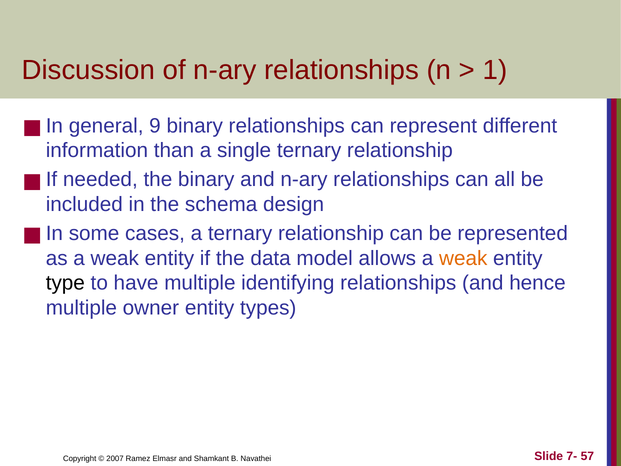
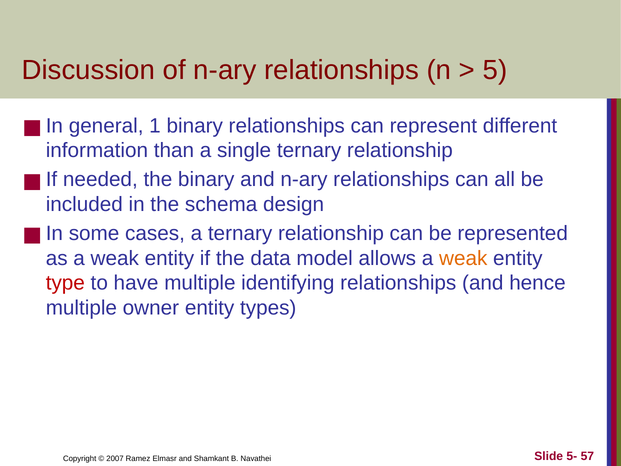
1: 1 -> 5
9: 9 -> 1
type colour: black -> red
7-: 7- -> 5-
